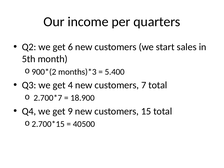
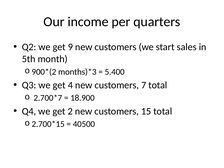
6: 6 -> 9
9: 9 -> 2
